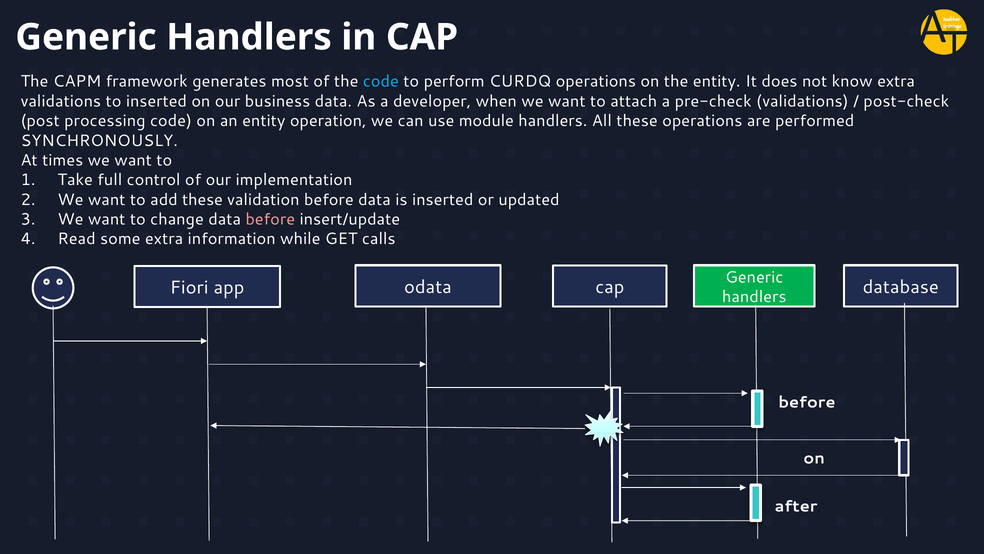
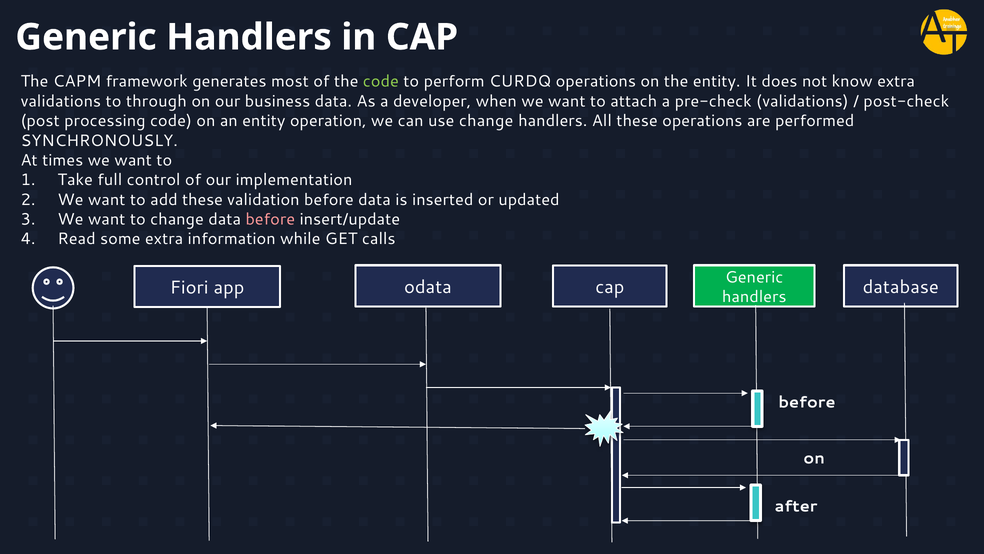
code at (381, 82) colour: light blue -> light green
to inserted: inserted -> through
use module: module -> change
